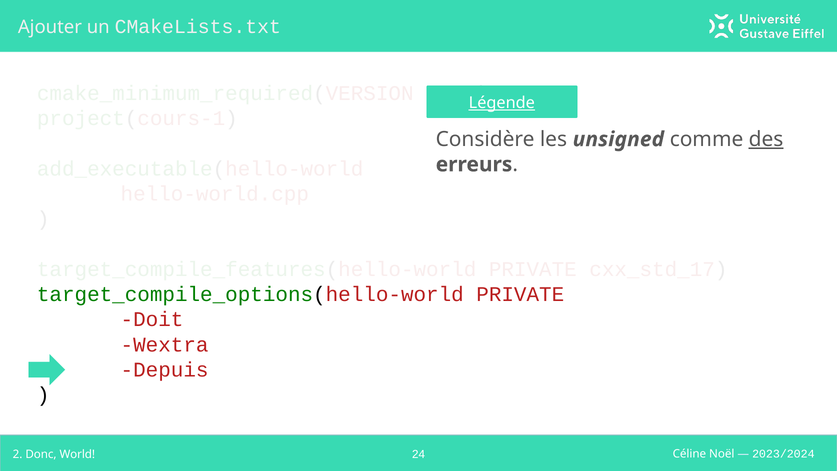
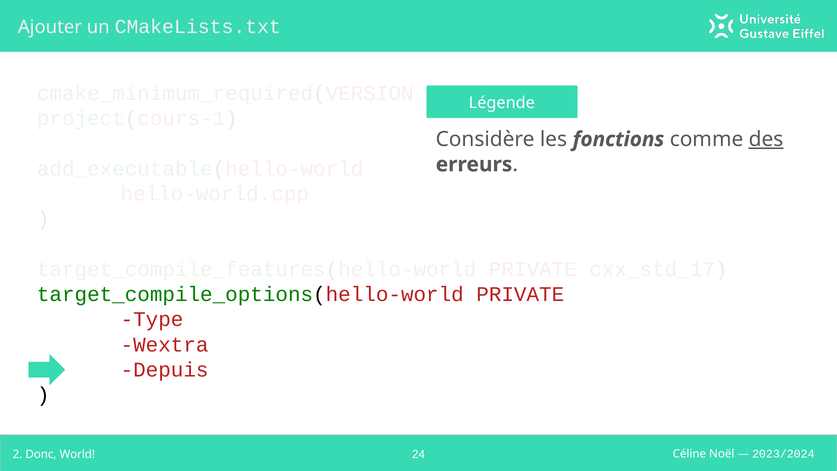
Légende underline: present -> none
unsigned: unsigned -> fonctions
Doit: Doit -> Type
